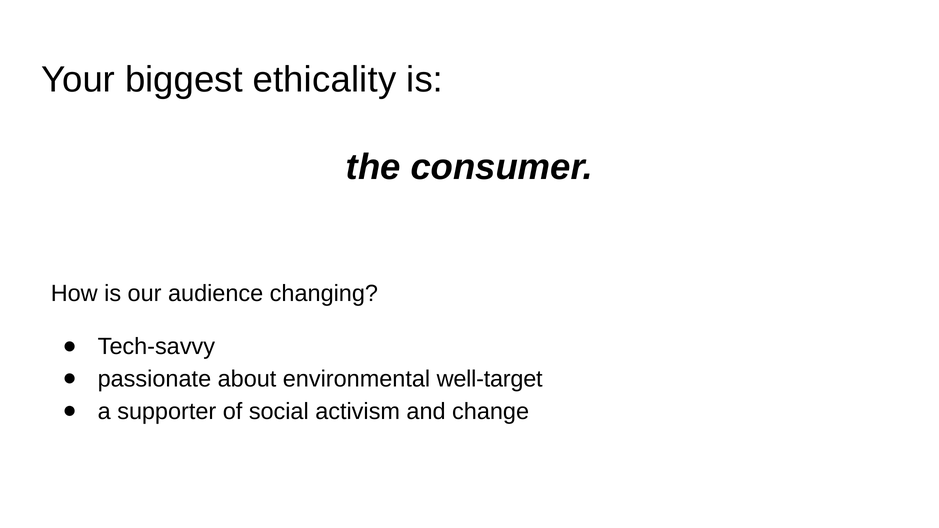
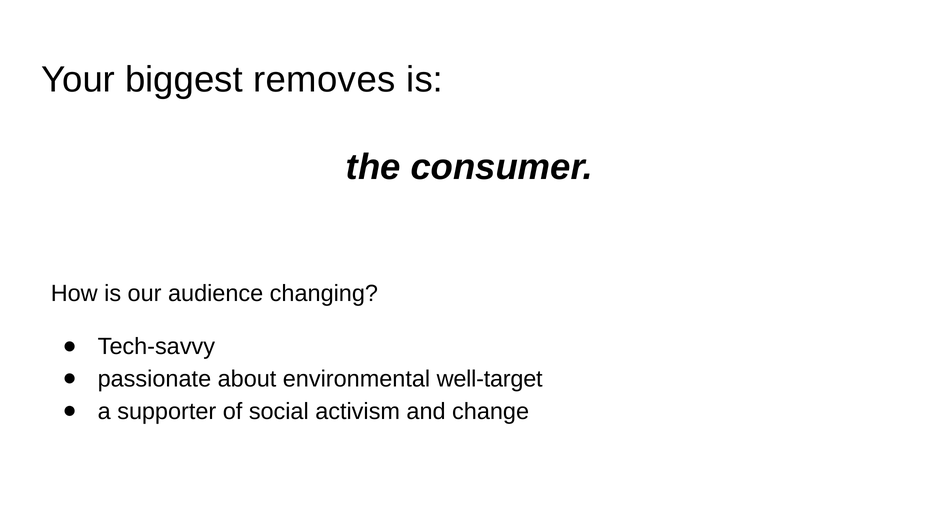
ethicality: ethicality -> removes
